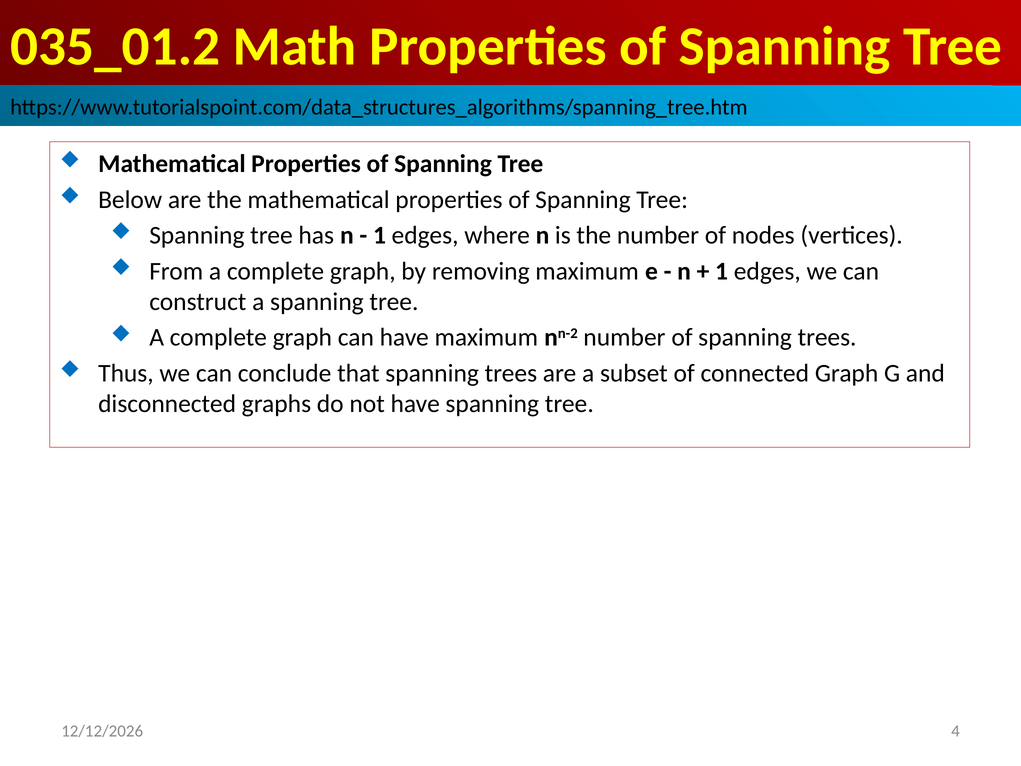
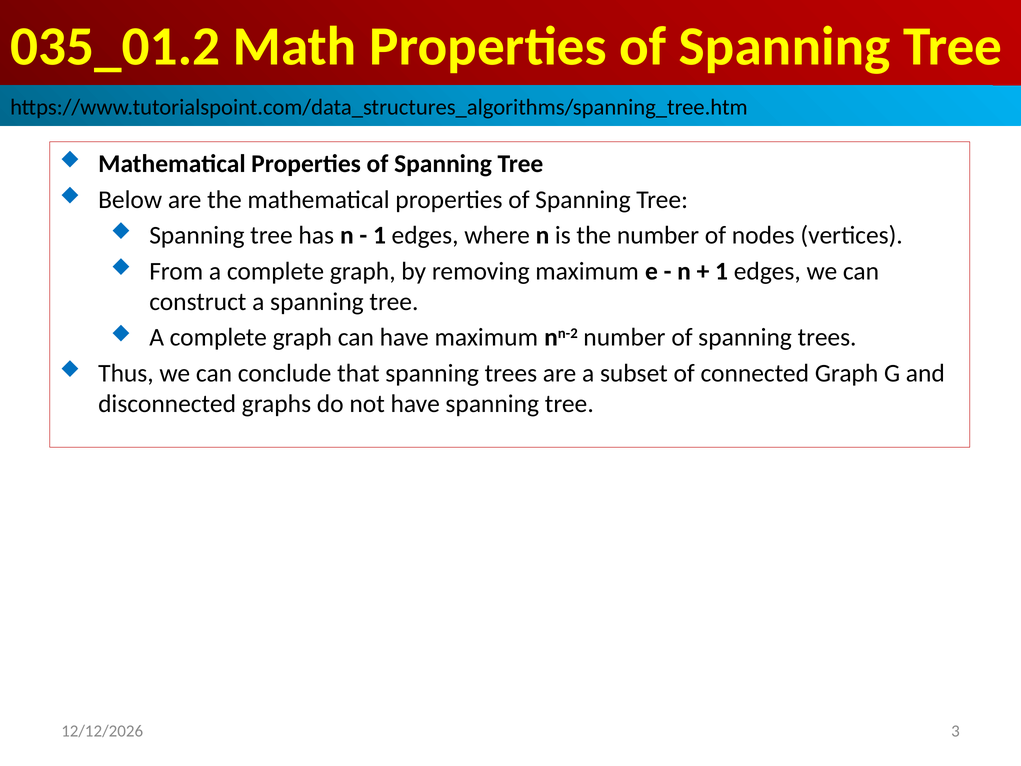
4: 4 -> 3
